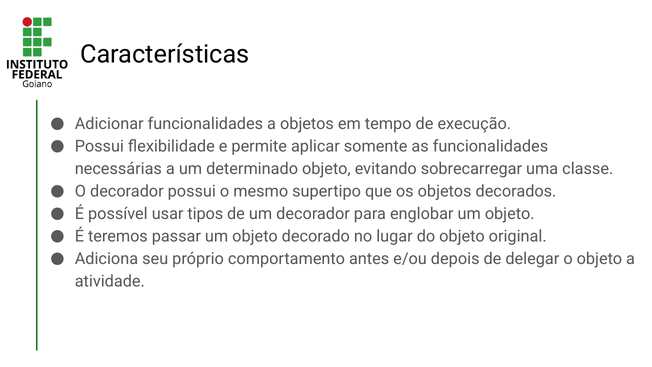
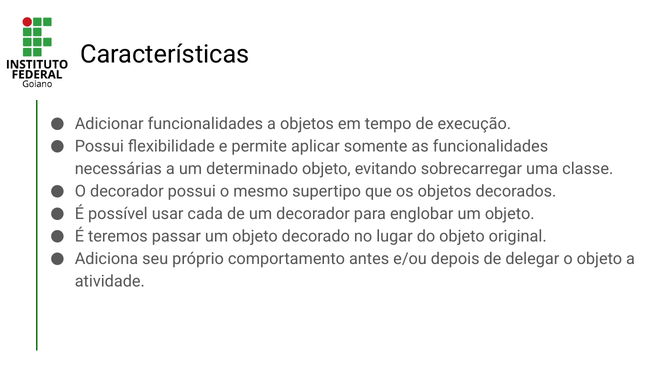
tipos: tipos -> cada
